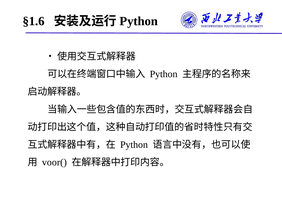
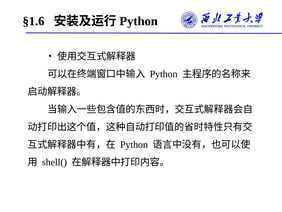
voor(: voor( -> shell(
